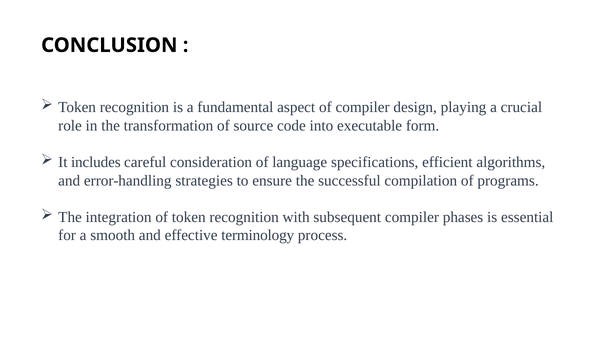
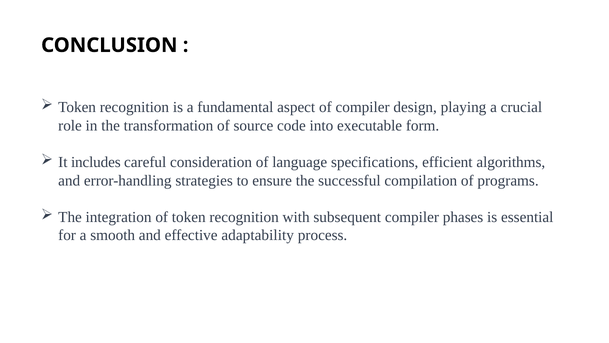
terminology: terminology -> adaptability
